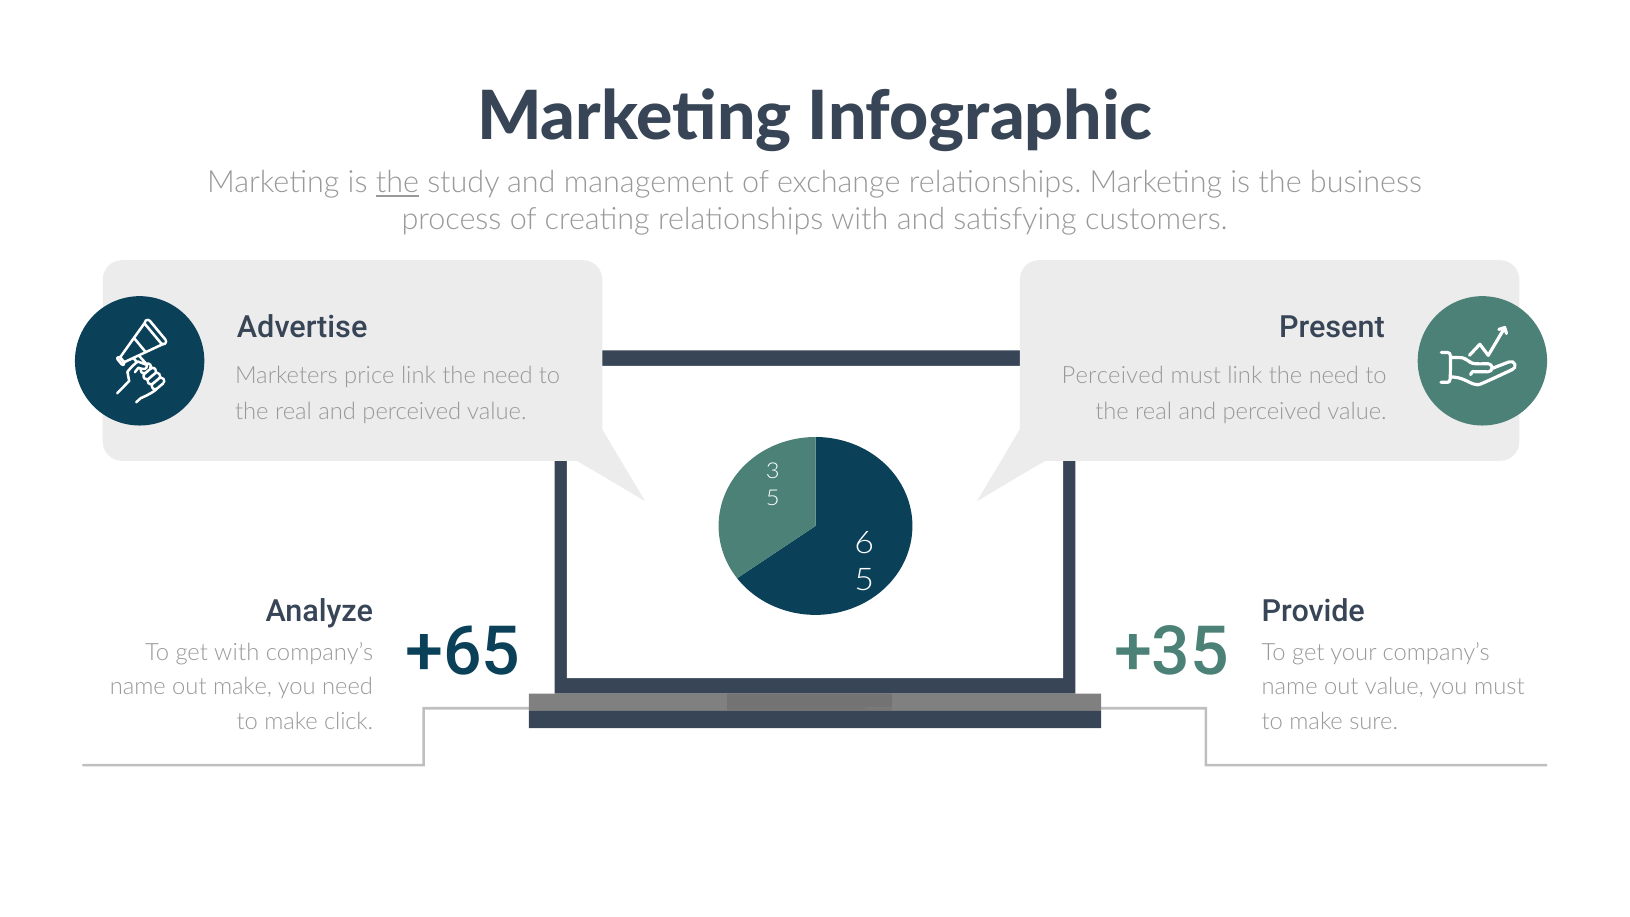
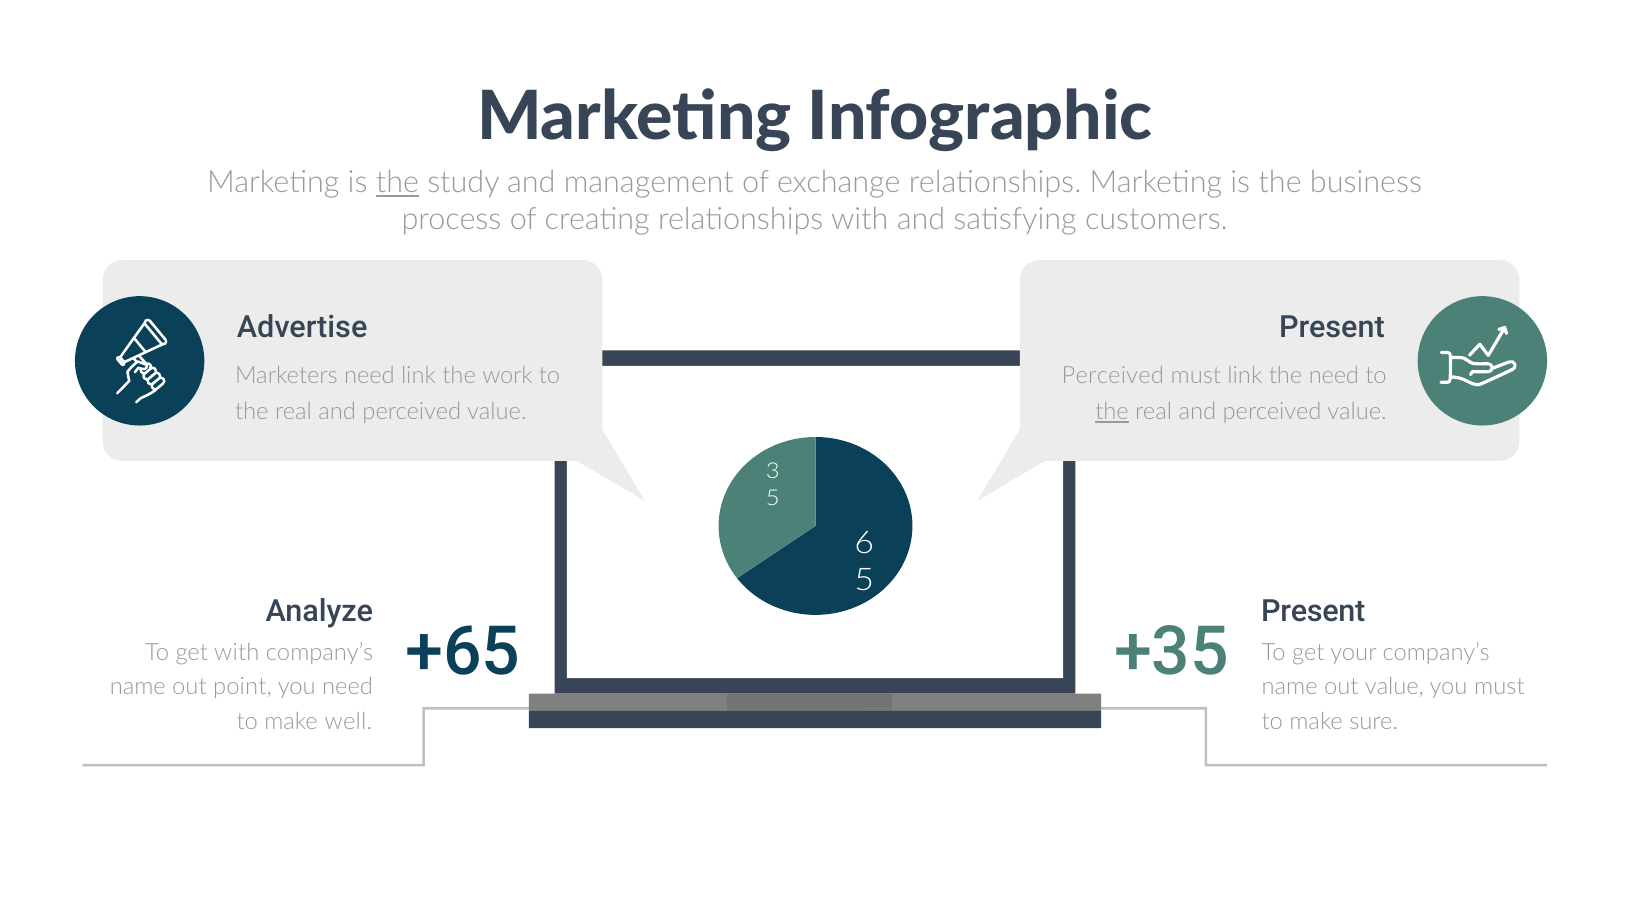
Marketers price: price -> need
need at (507, 375): need -> work
the at (1112, 412) underline: none -> present
Provide at (1313, 611): Provide -> Present
out make: make -> point
click: click -> well
